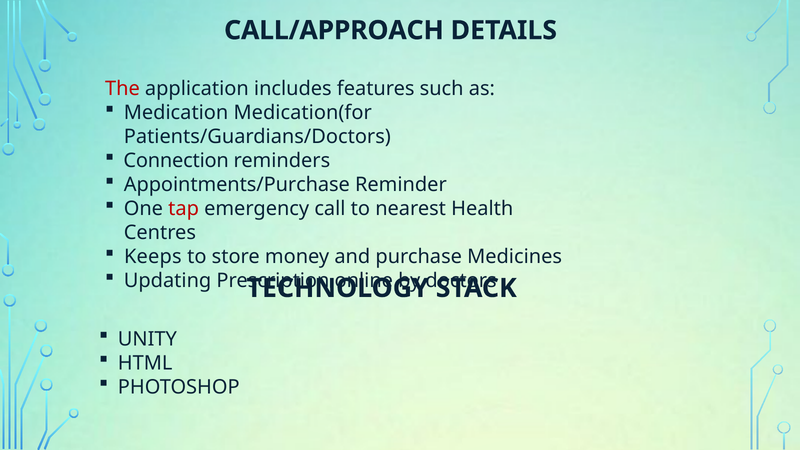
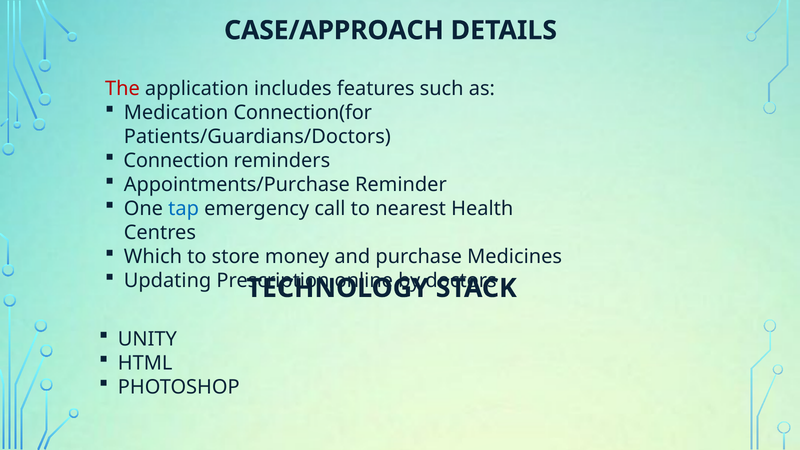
CALL/APPROACH: CALL/APPROACH -> CASE/APPROACH
Medication(for: Medication(for -> Connection(for
tap colour: red -> blue
Keeps: Keeps -> Which
